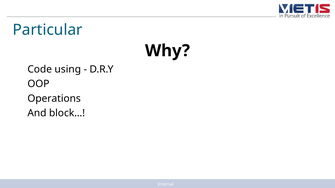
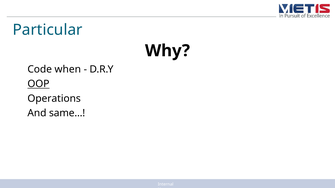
using: using -> when
OOP underline: none -> present
block…: block… -> same…
